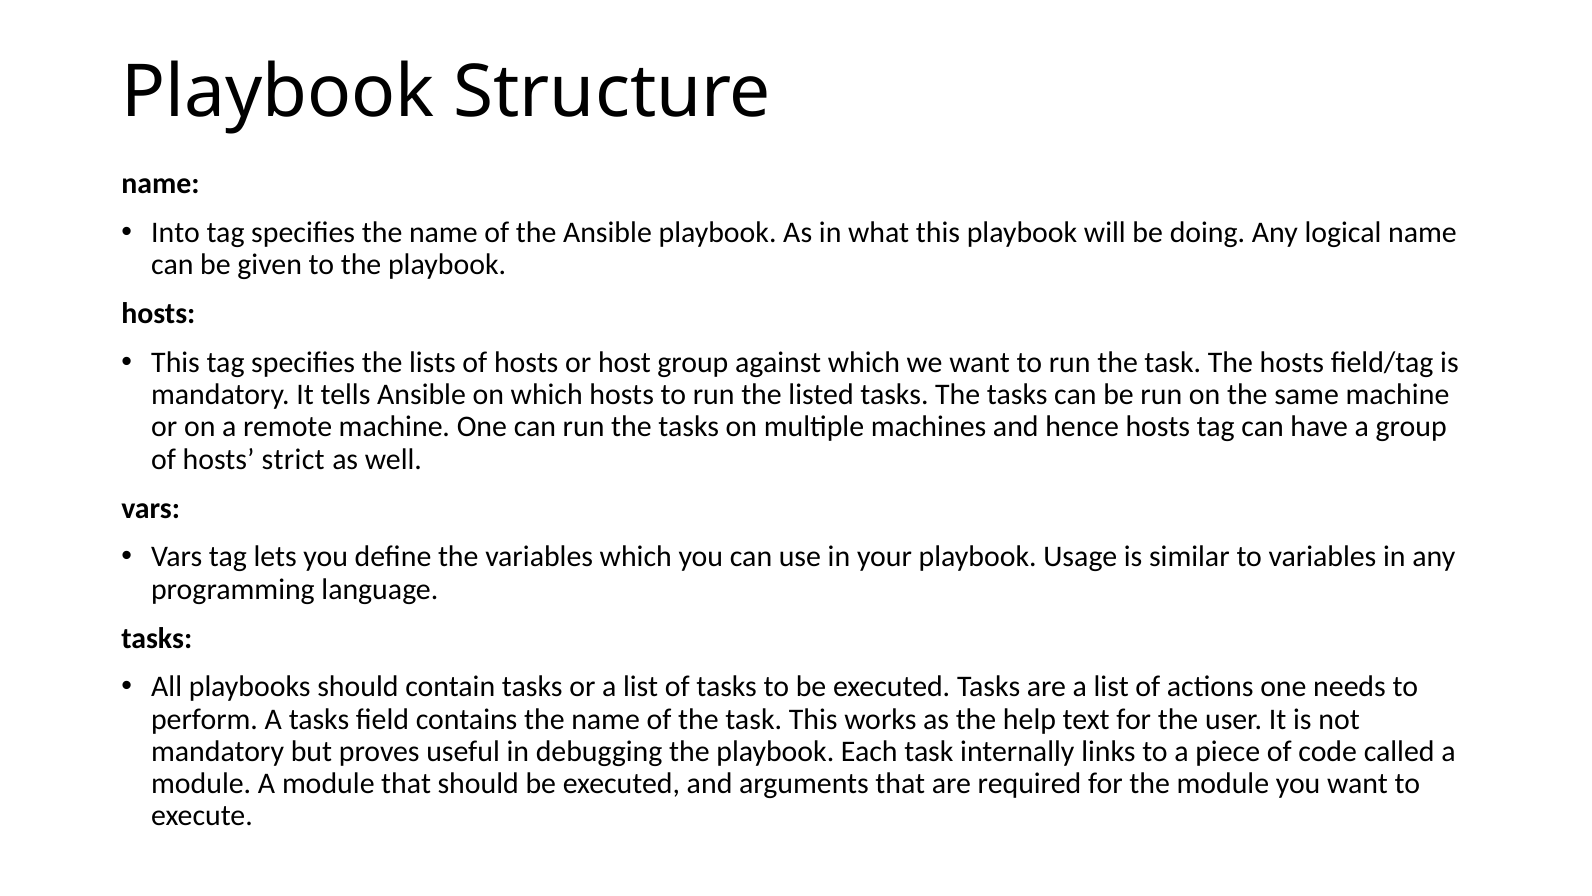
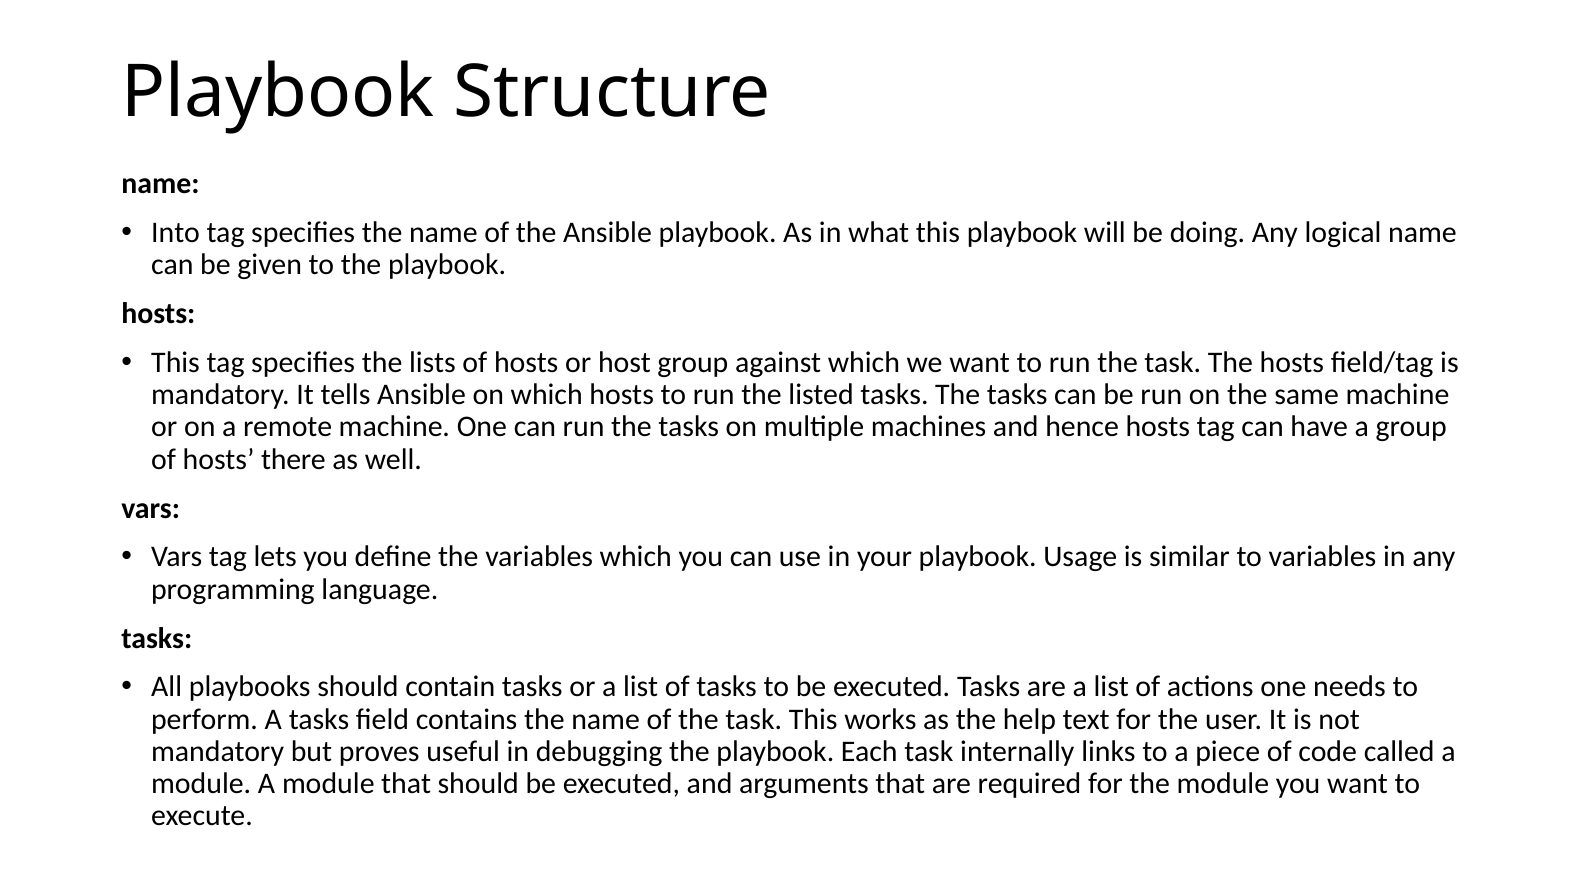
strict: strict -> there
